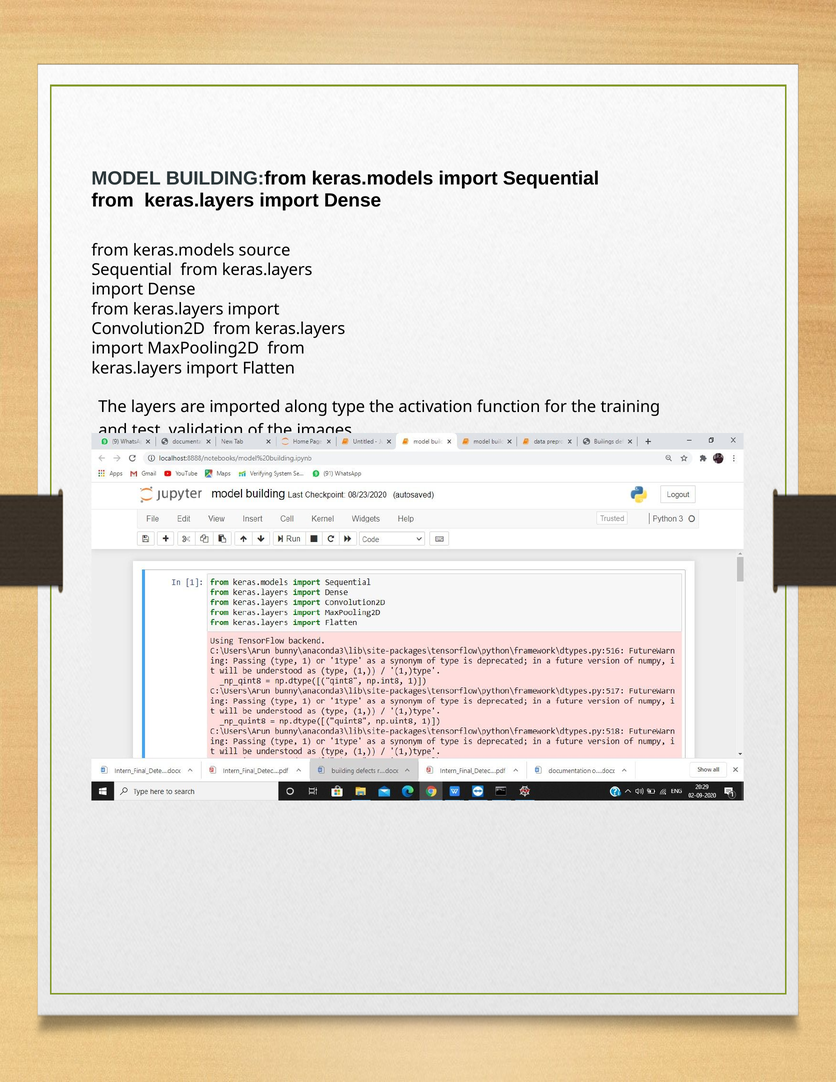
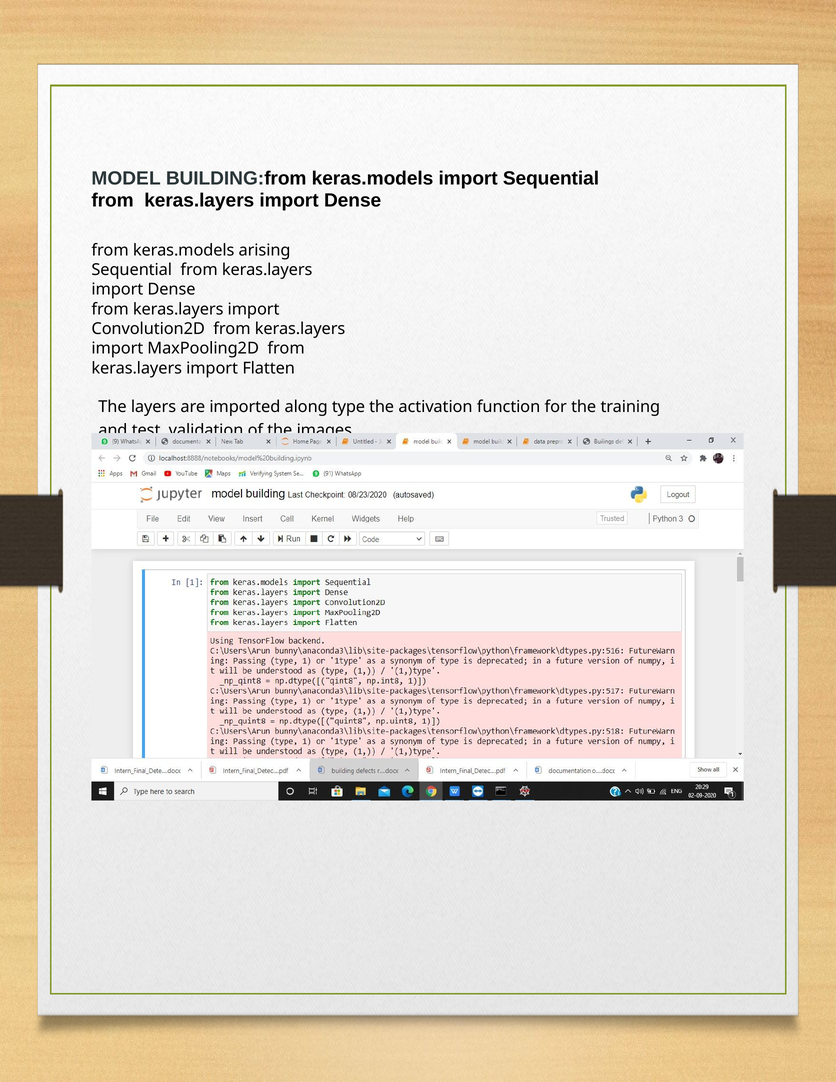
source: source -> arising
